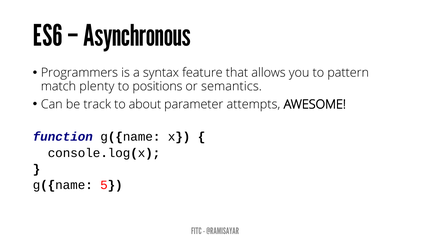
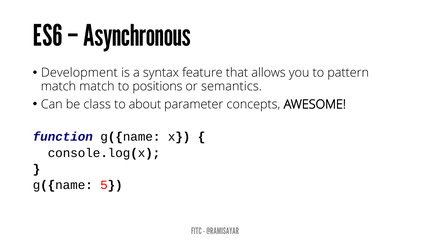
Programmers: Programmers -> Development
match plenty: plenty -> match
track: track -> class
attempts: attempts -> concepts
